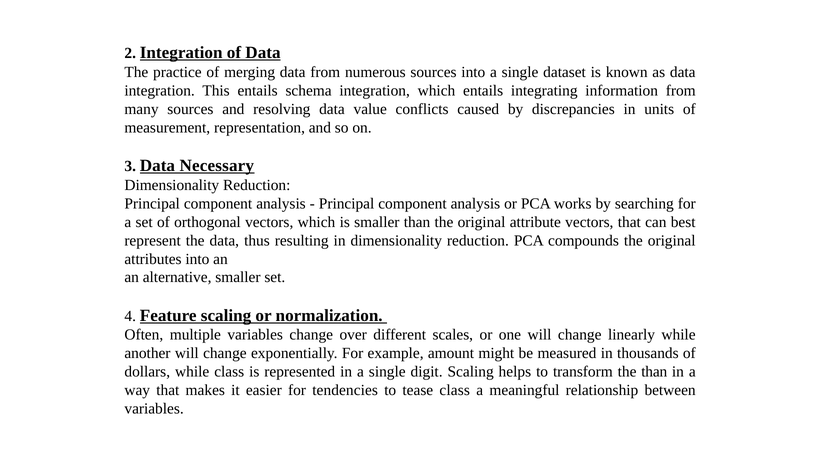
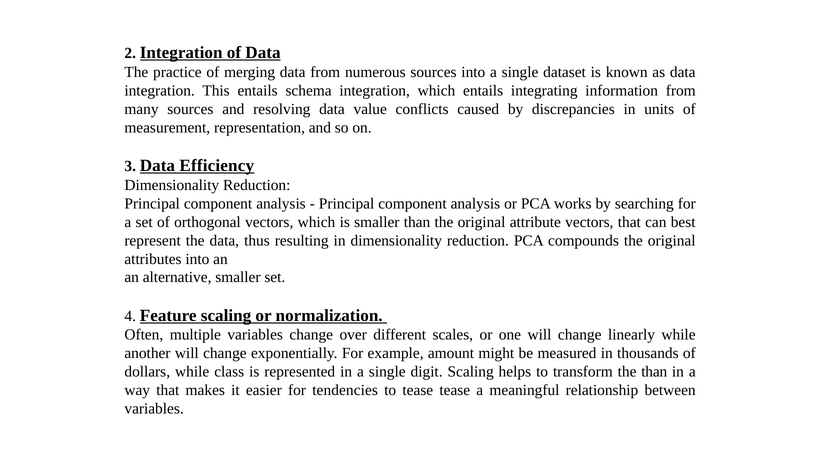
Necessary: Necessary -> Efficiency
tease class: class -> tease
